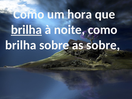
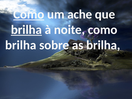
Como at (29, 14) underline: none -> present
hora: hora -> ache
as sobre: sobre -> brilha
